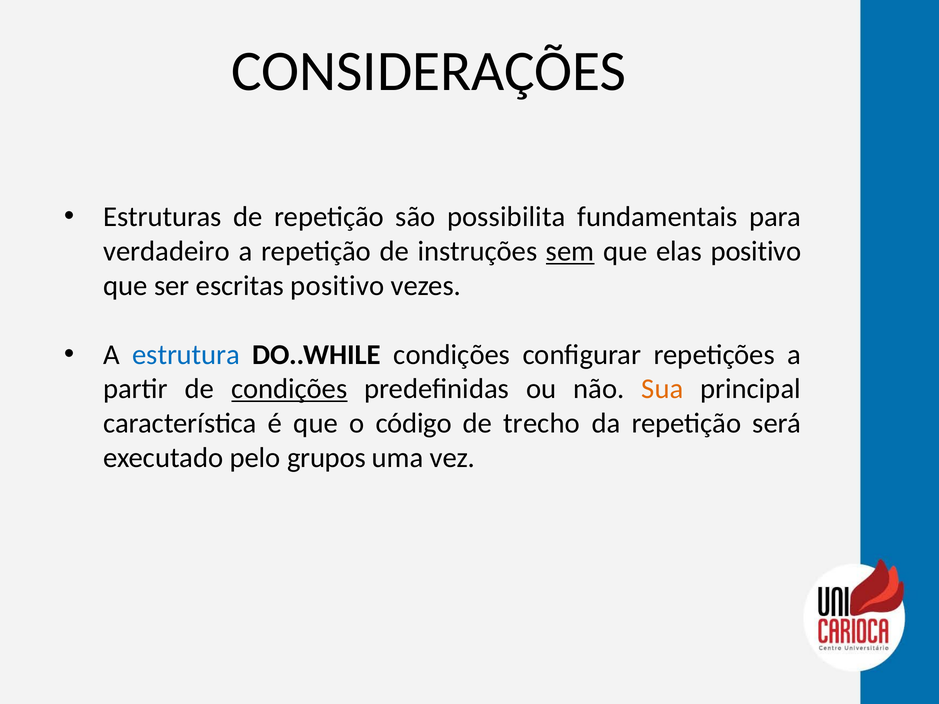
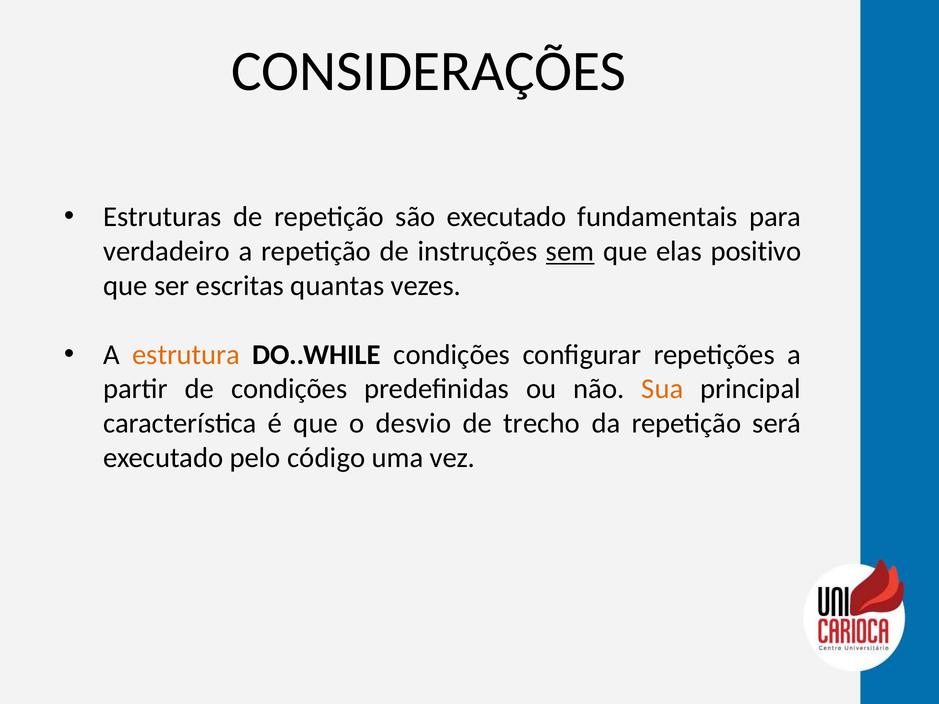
são possibilita: possibilita -> executado
escritas positivo: positivo -> quantas
estrutura colour: blue -> orange
condições at (289, 389) underline: present -> none
código: código -> desvio
grupos: grupos -> código
